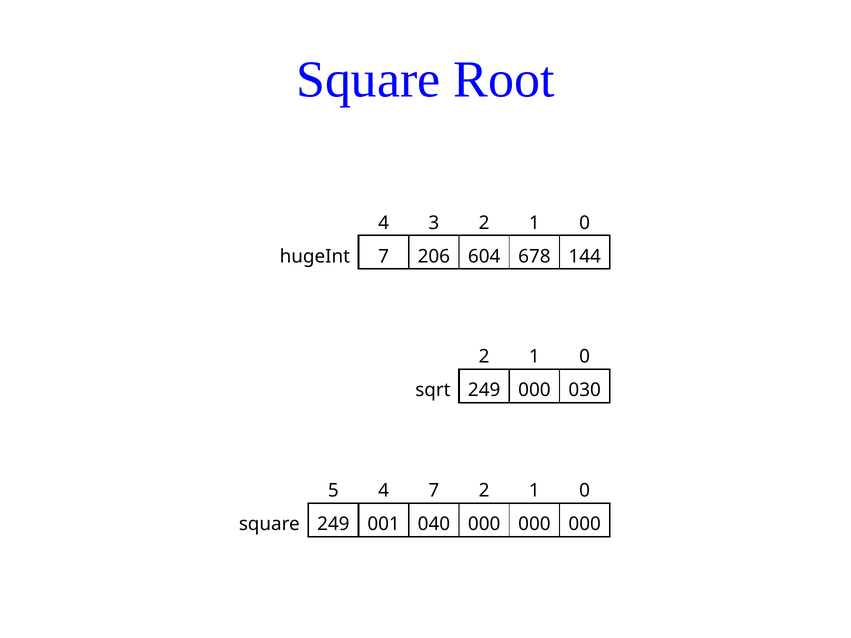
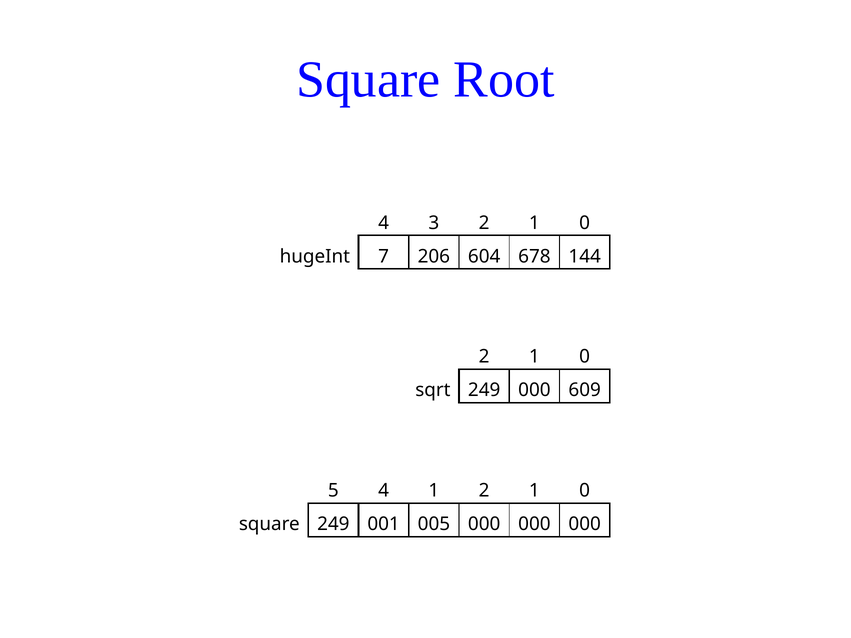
030: 030 -> 609
4 7: 7 -> 1
040: 040 -> 005
